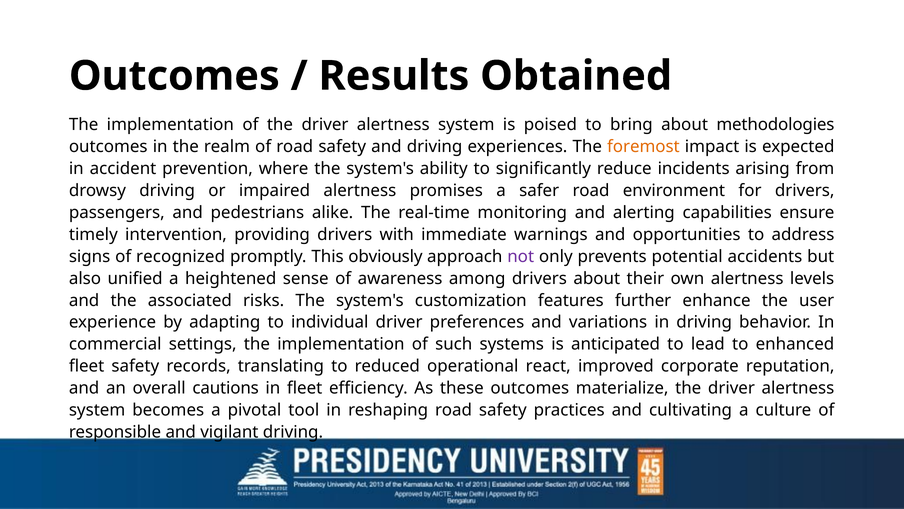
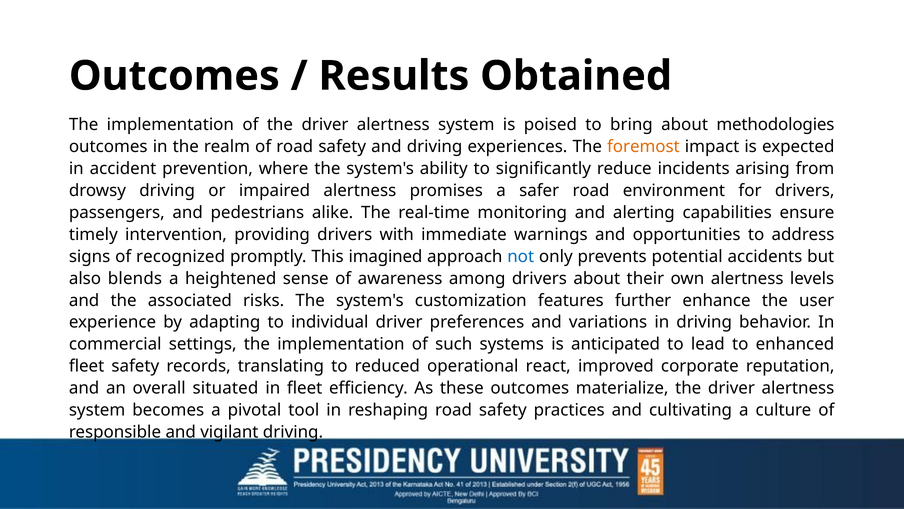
obviously: obviously -> imagined
not colour: purple -> blue
unified: unified -> blends
cautions: cautions -> situated
